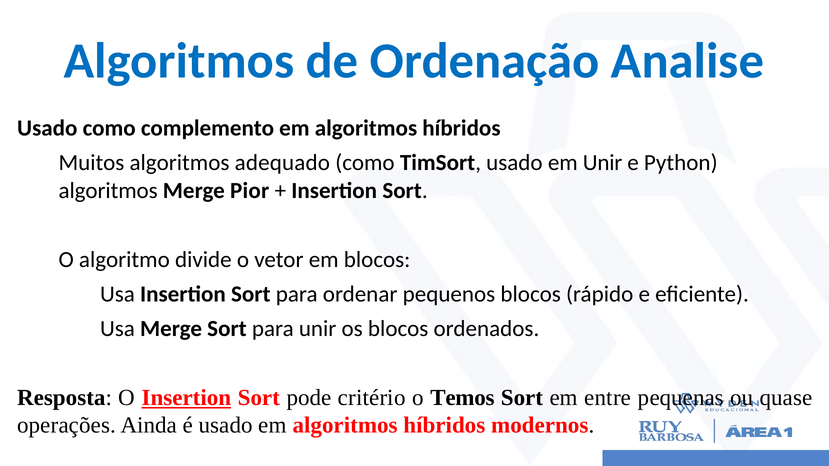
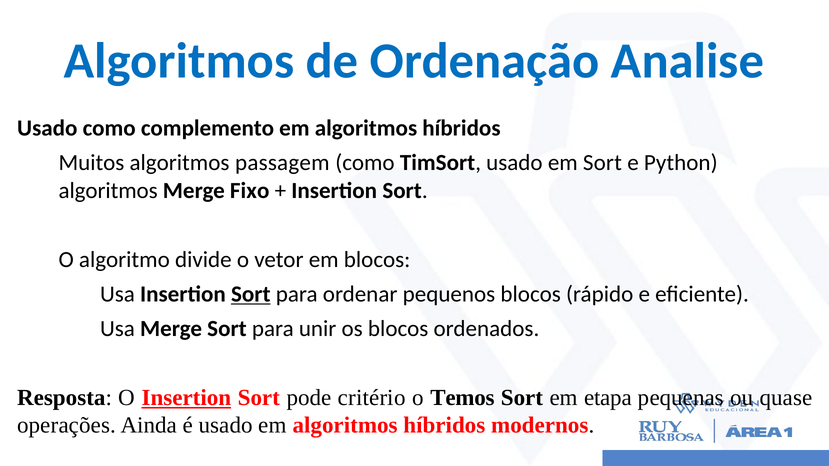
adequado: adequado -> passagem
em Unir: Unir -> Sort
Pior: Pior -> Fixo
Sort at (251, 294) underline: none -> present
entre: entre -> etapa
